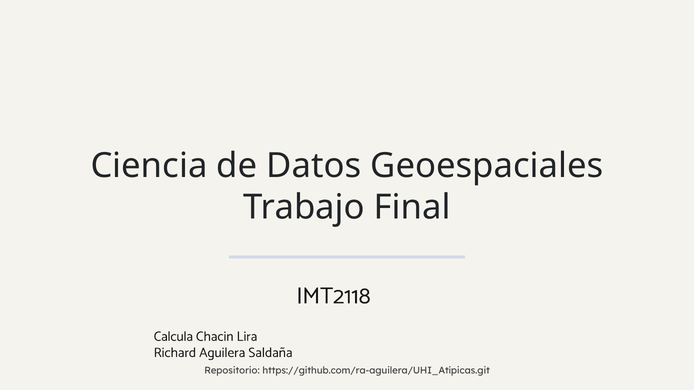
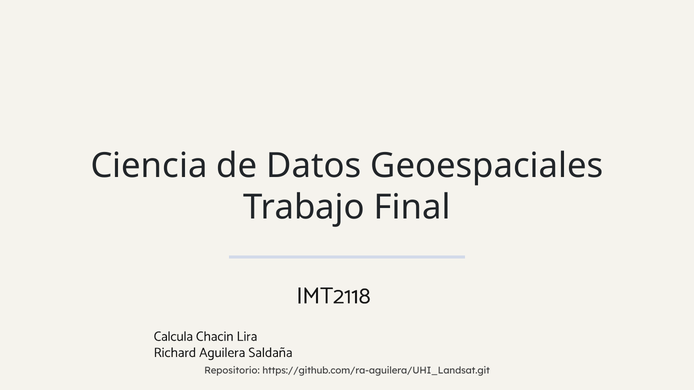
https://github.com/ra-aguilera/UHI_Atípicas.git: https://github.com/ra-aguilera/UHI_Atípicas.git -> https://github.com/ra-aguilera/UHI_Landsat.git
